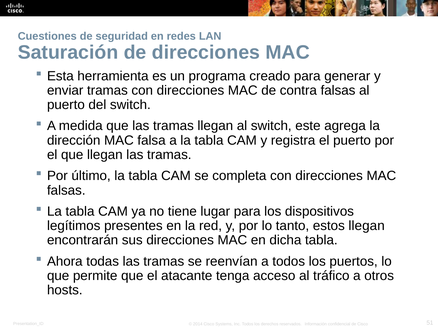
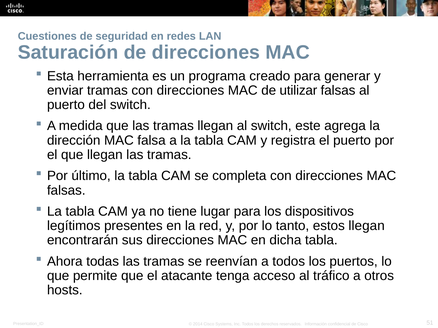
contra: contra -> utilizar
